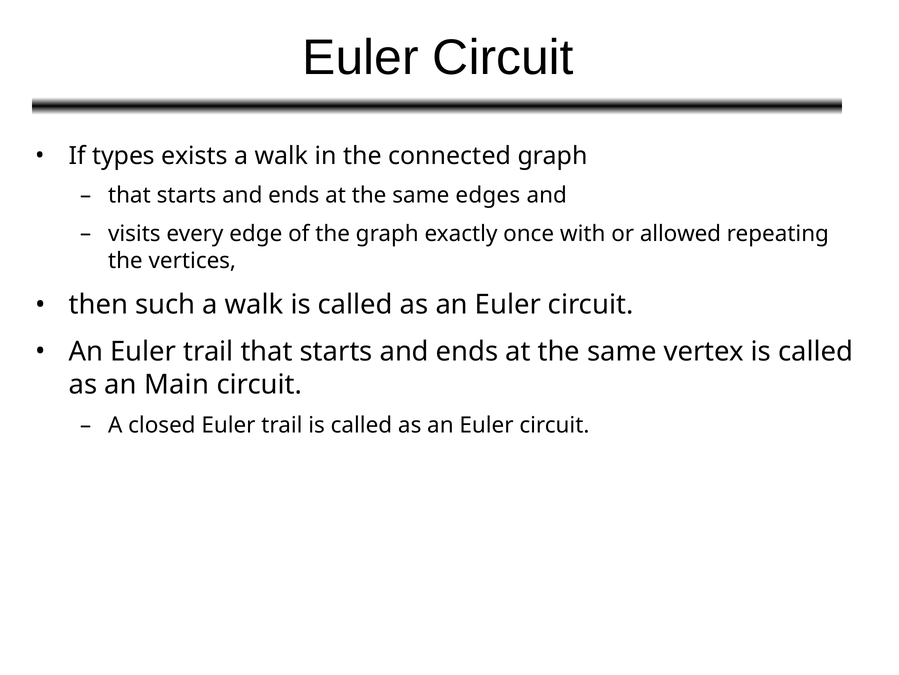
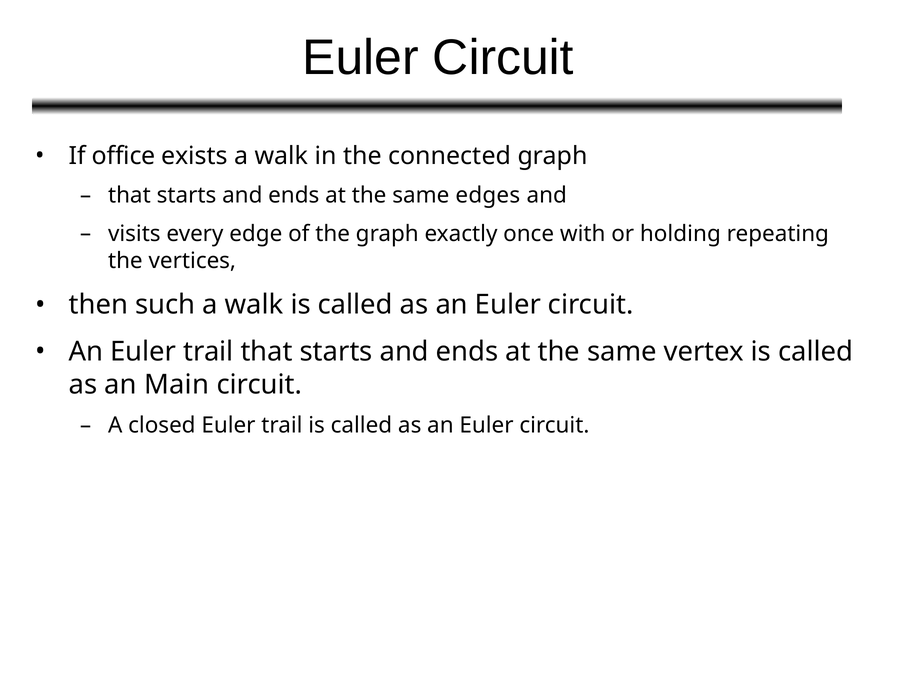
types: types -> office
allowed: allowed -> holding
